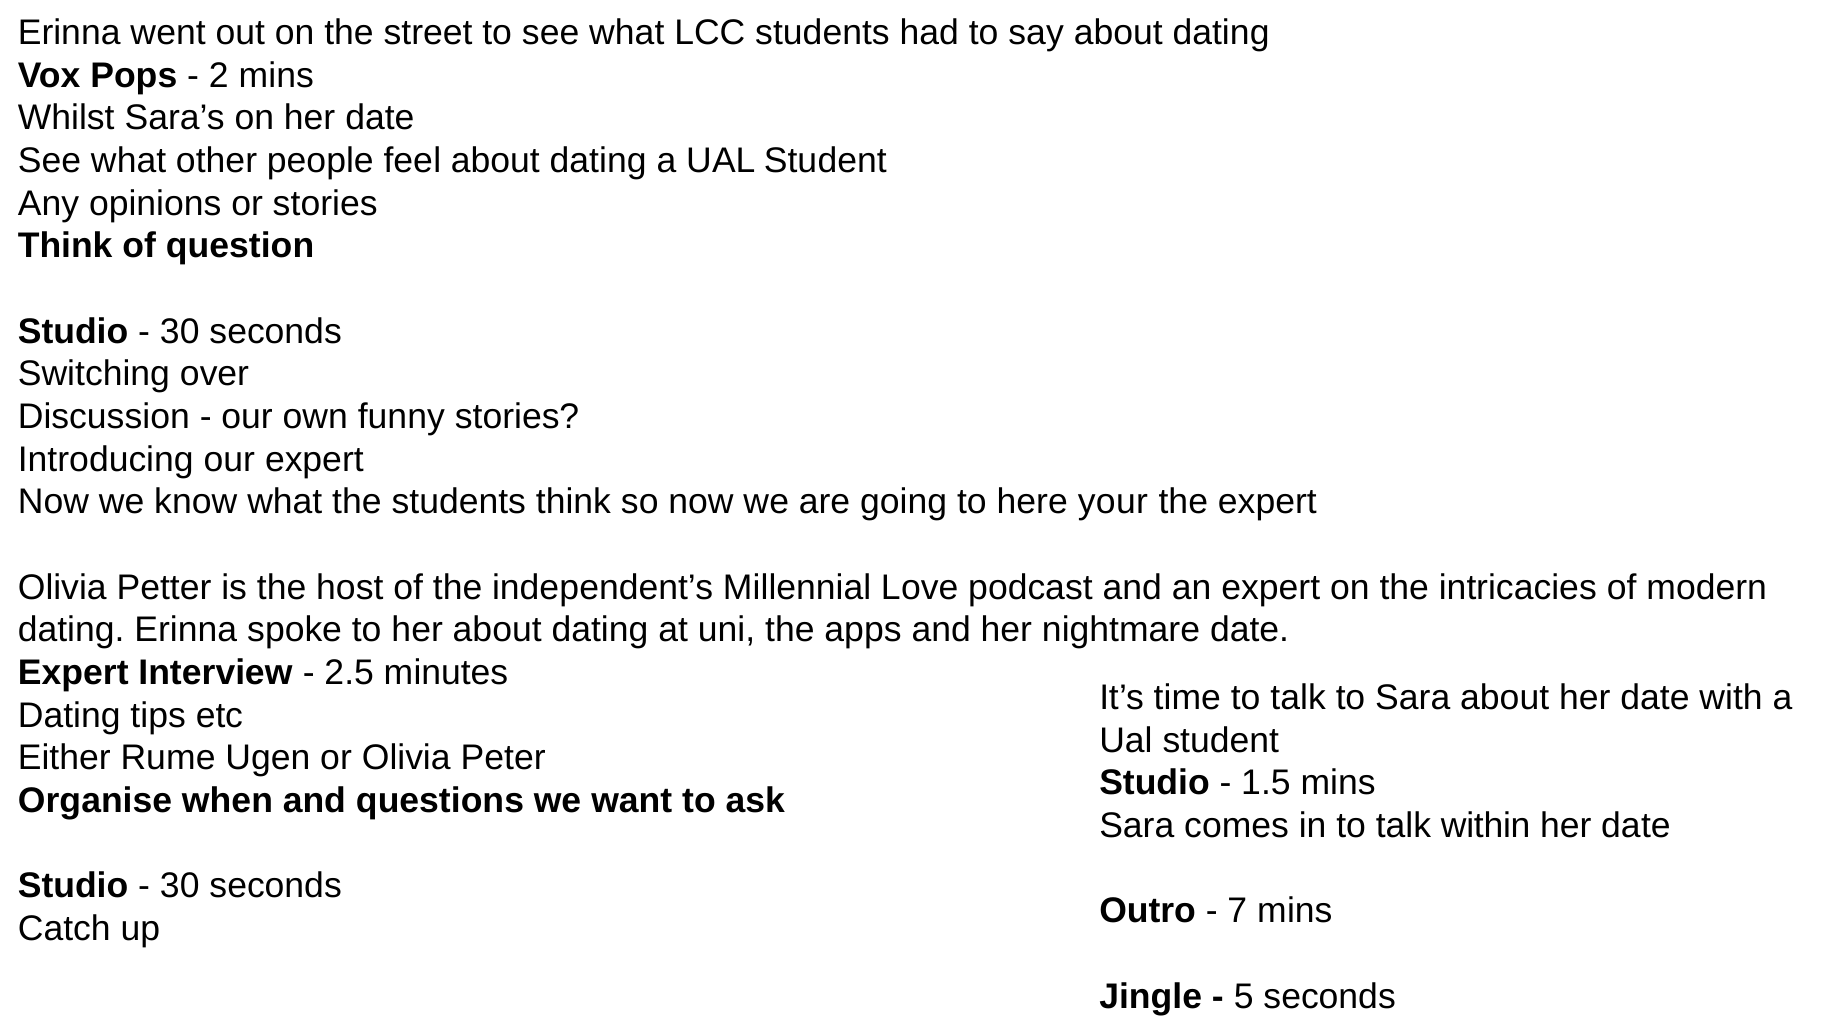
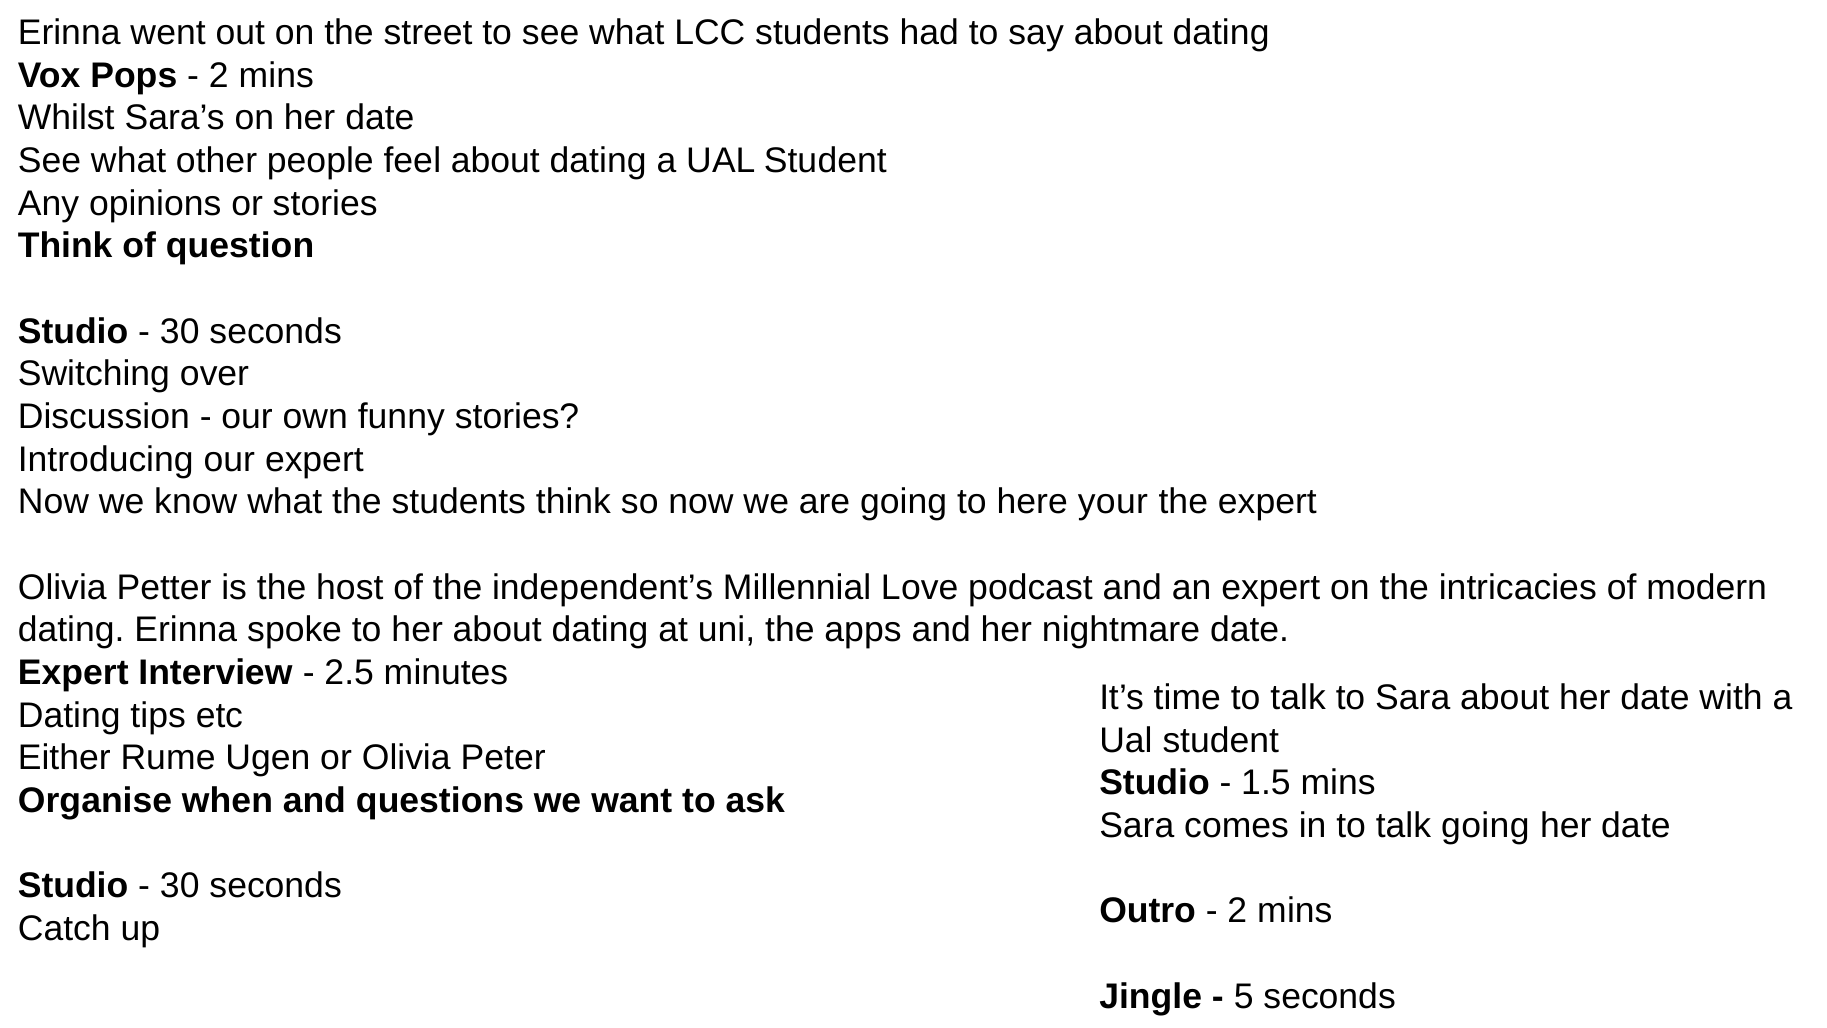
talk within: within -> going
7 at (1237, 911): 7 -> 2
